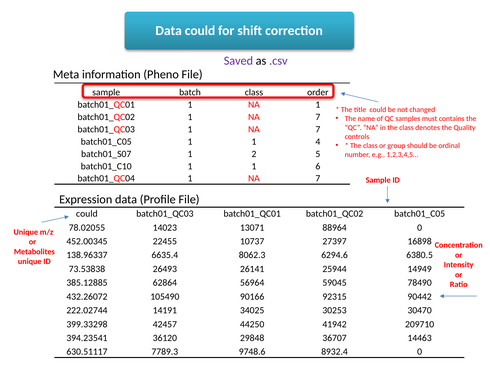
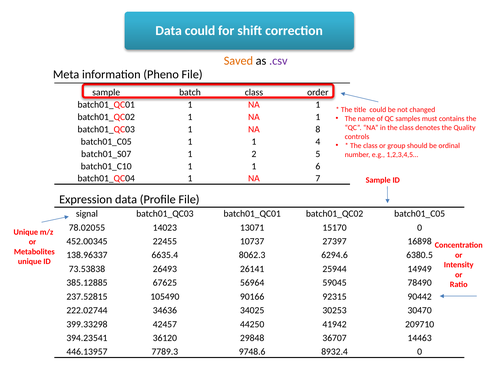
Saved colour: purple -> orange
7 at (318, 117): 7 -> 1
7 at (318, 129): 7 -> 8
could at (87, 213): could -> signal
88964: 88964 -> 15170
62864: 62864 -> 67625
432.26072: 432.26072 -> 237.52815
14191: 14191 -> 34636
630.51117: 630.51117 -> 446.13957
